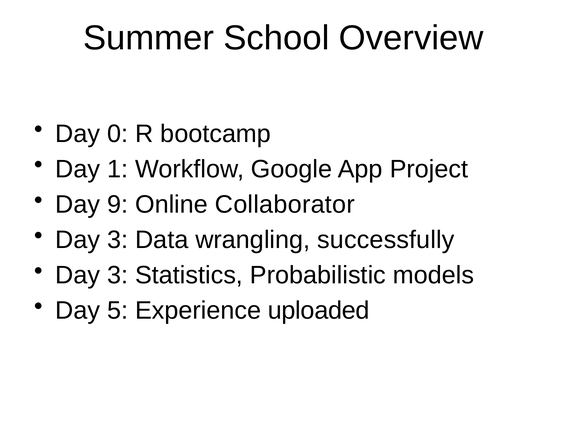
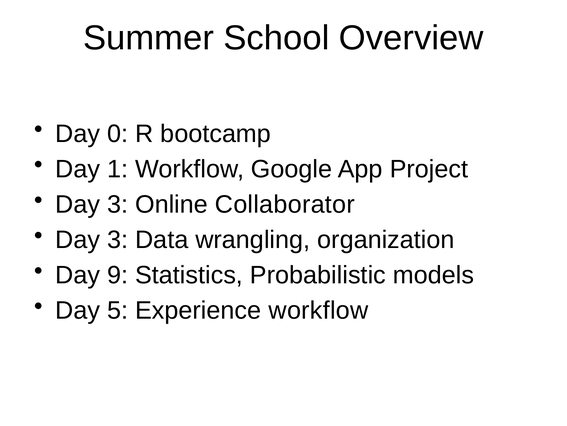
9 at (118, 204): 9 -> 3
successfully: successfully -> organization
3 at (118, 275): 3 -> 9
Experience uploaded: uploaded -> workflow
